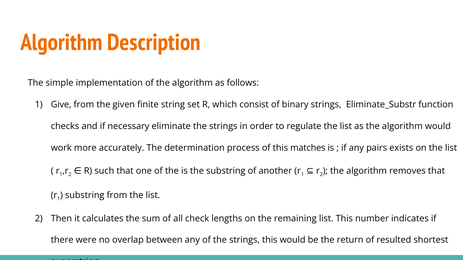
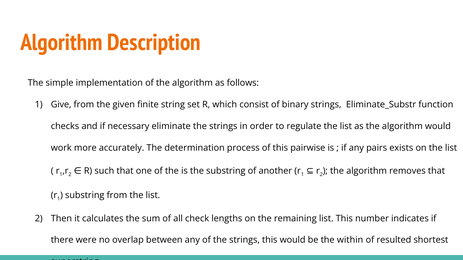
matches: matches -> pairwise
return: return -> within
